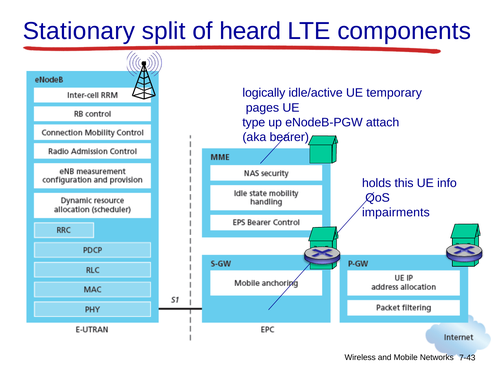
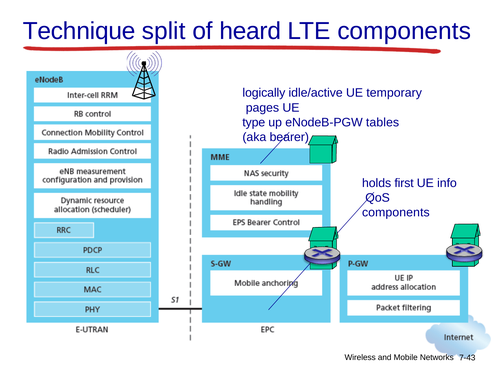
Stationary: Stationary -> Technique
attach: attach -> tables
this: this -> first
impairments at (396, 213): impairments -> components
